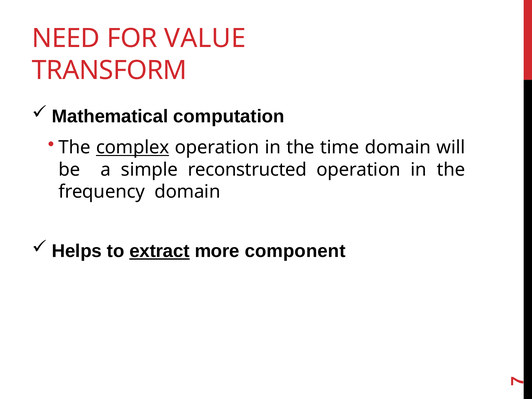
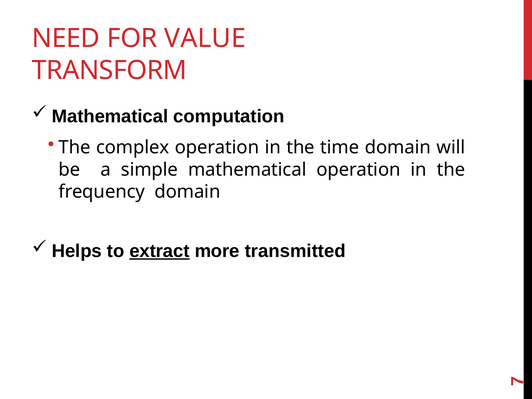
complex underline: present -> none
simple reconstructed: reconstructed -> mathematical
component: component -> transmitted
